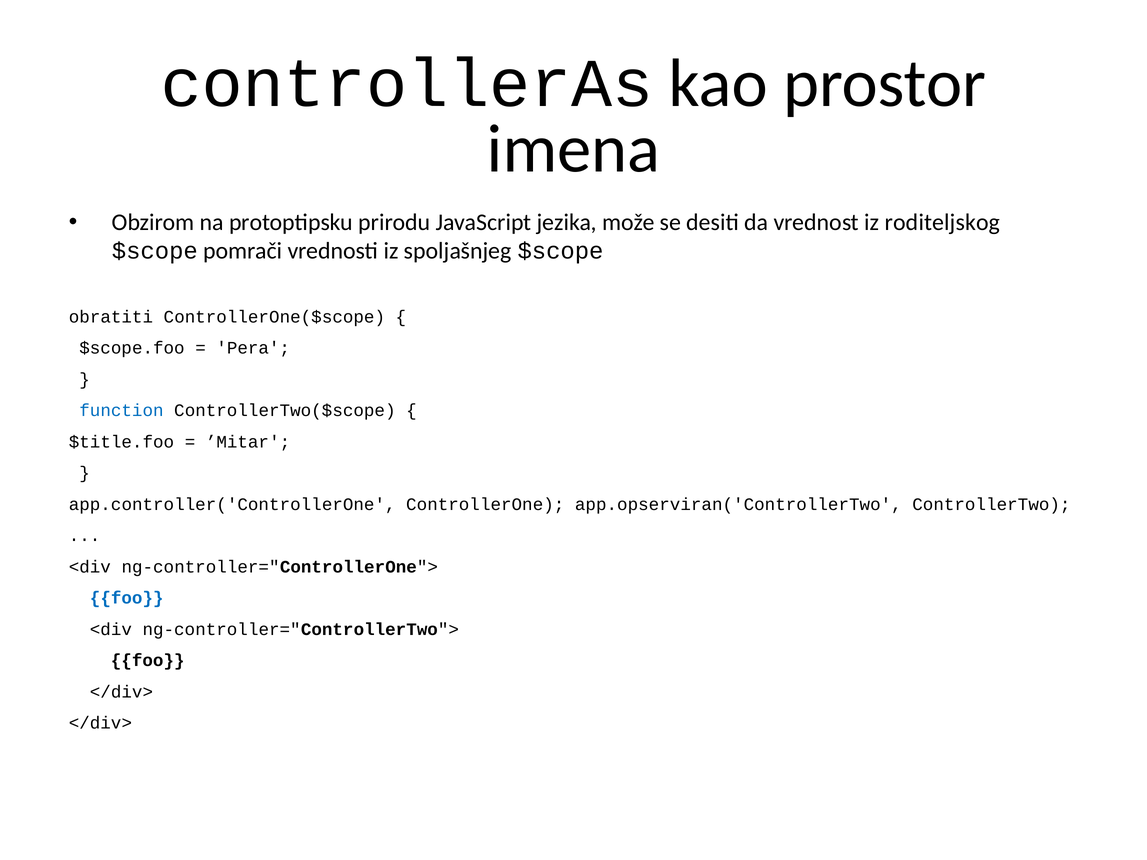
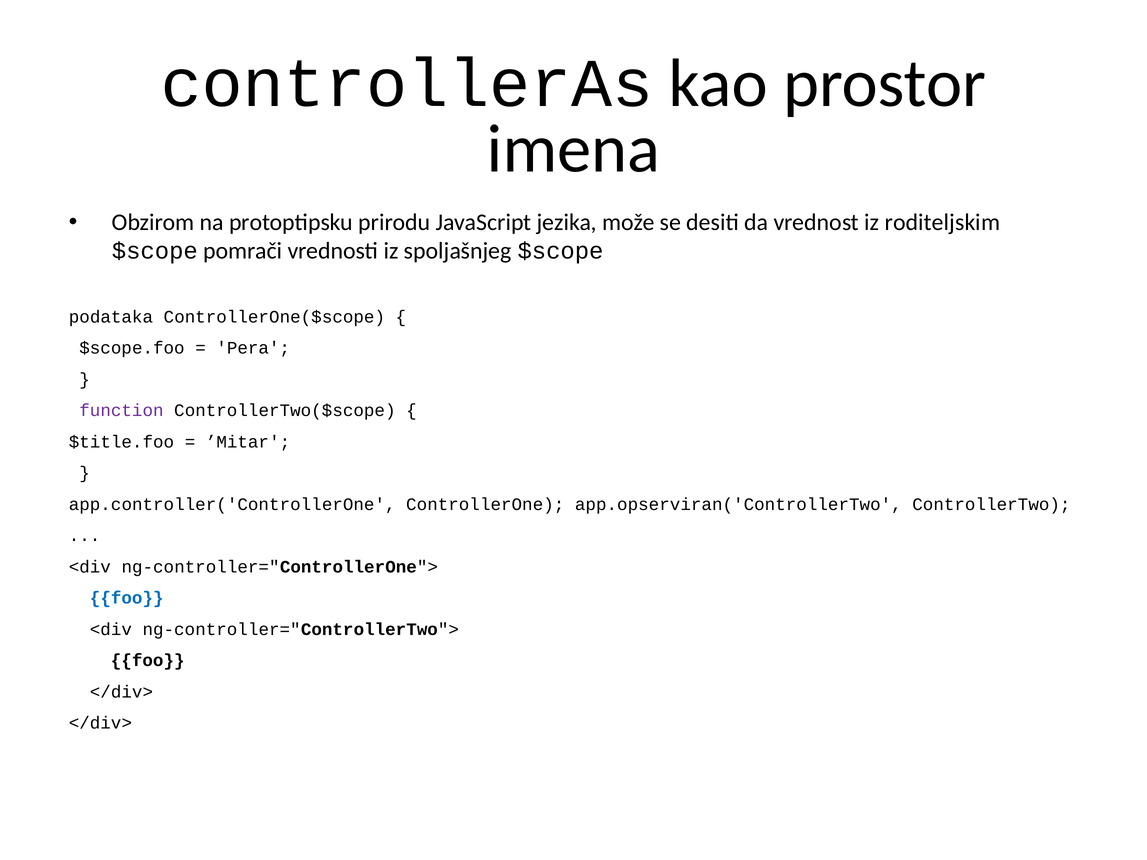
roditeljskog: roditeljskog -> roditeljskim
obratiti: obratiti -> podataka
function colour: blue -> purple
